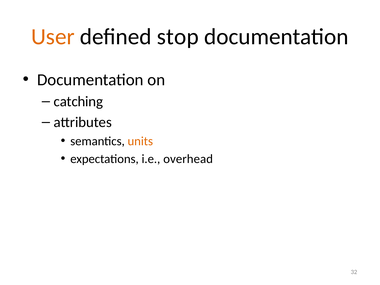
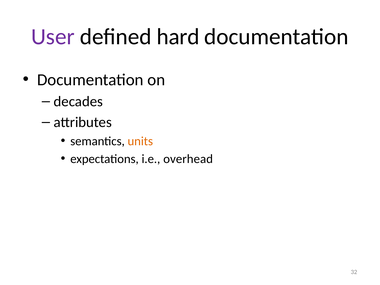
User colour: orange -> purple
stop: stop -> hard
catching: catching -> decades
